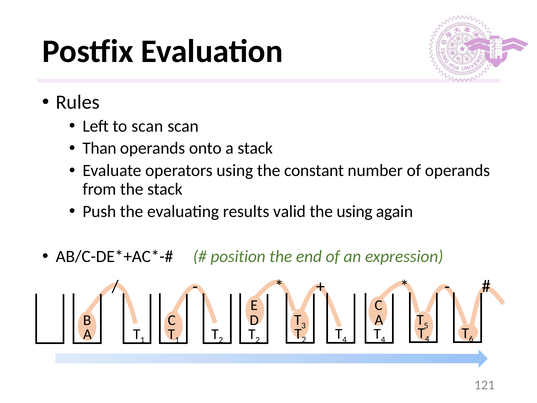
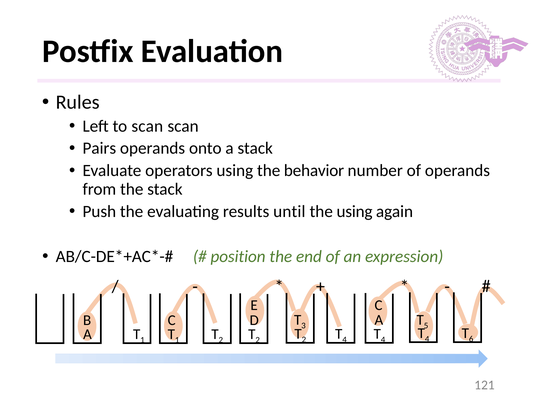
Than: Than -> Pairs
constant: constant -> behavior
valid: valid -> until
